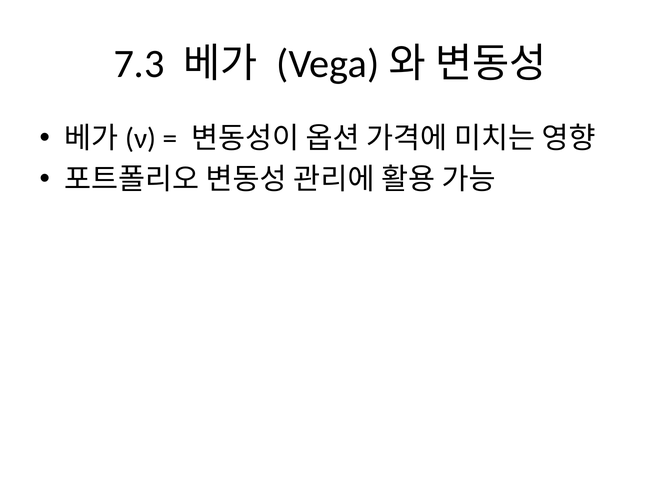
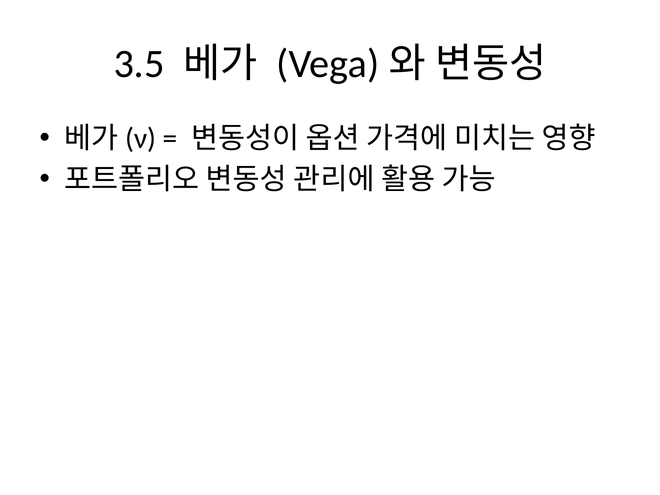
7.3: 7.3 -> 3.5
